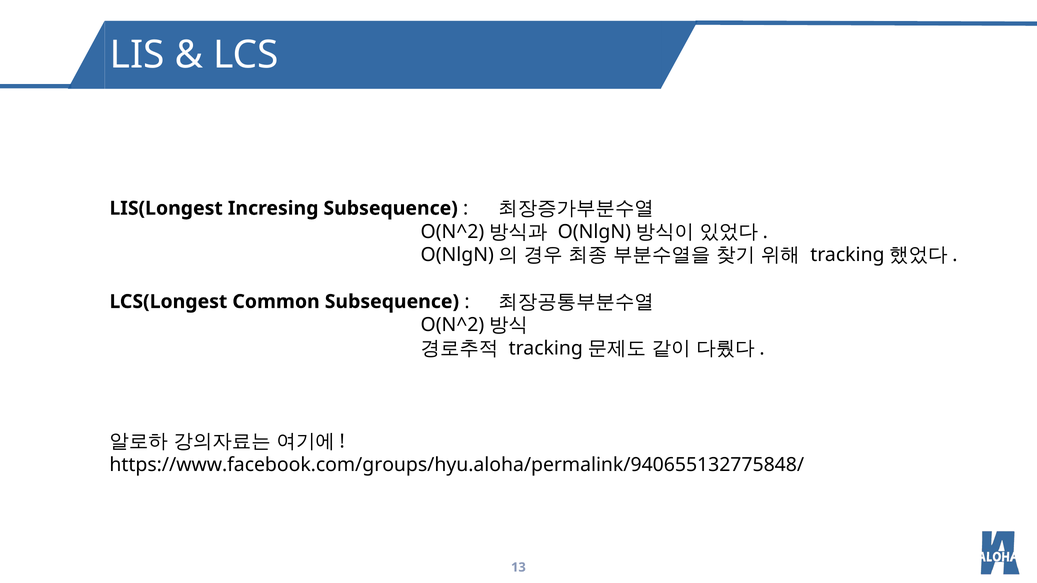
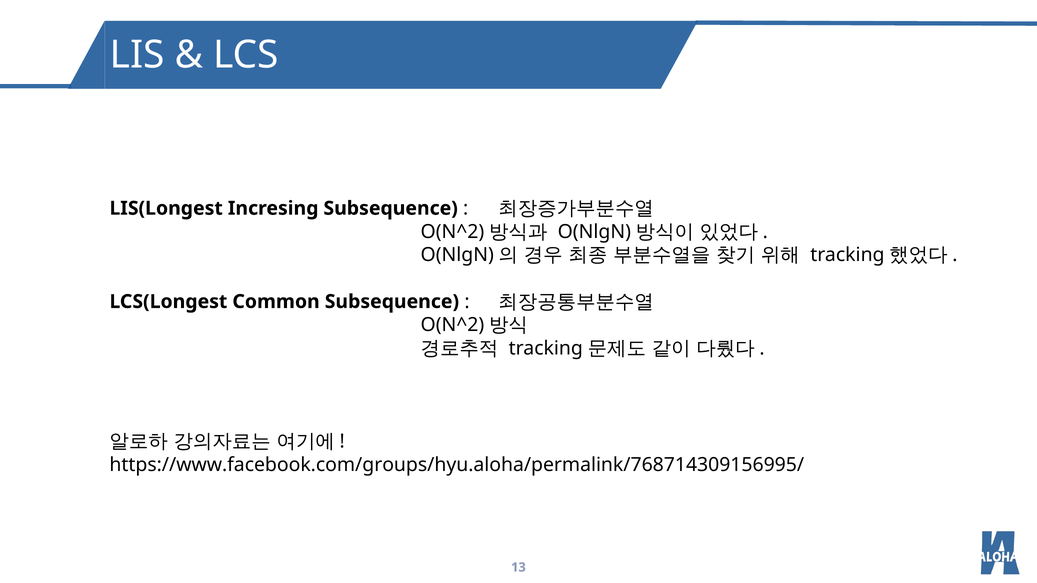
https://www.facebook.com/groups/hyu.aloha/permalink/940655132775848/: https://www.facebook.com/groups/hyu.aloha/permalink/940655132775848/ -> https://www.facebook.com/groups/hyu.aloha/permalink/768714309156995/
